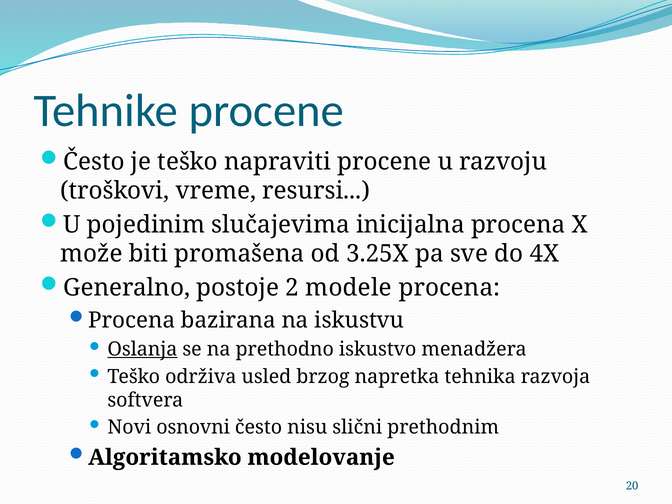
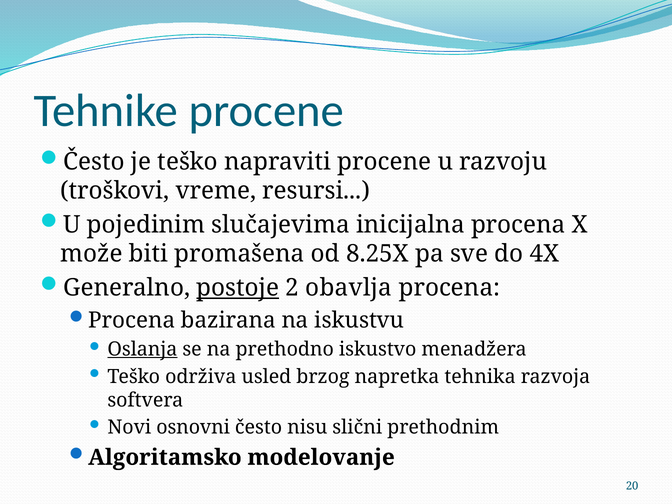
3.25X: 3.25X -> 8.25X
postoje underline: none -> present
modele: modele -> obavlja
